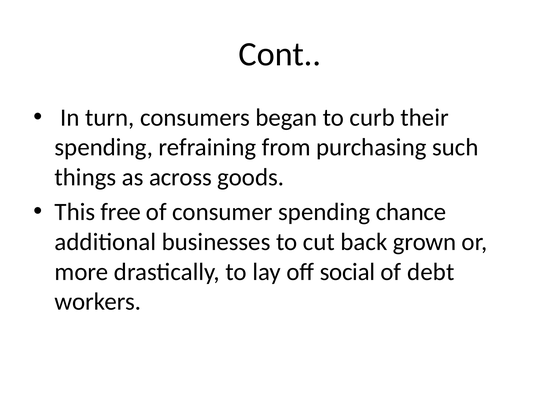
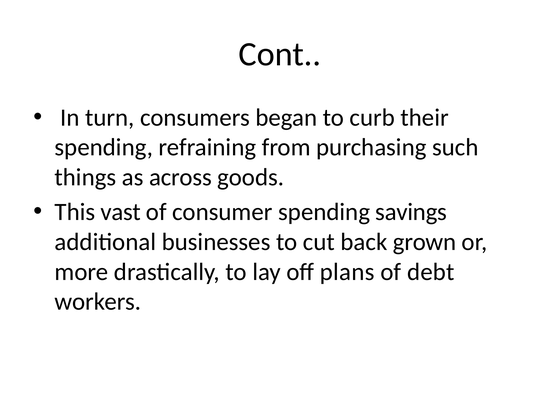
free: free -> vast
chance: chance -> savings
social: social -> plans
